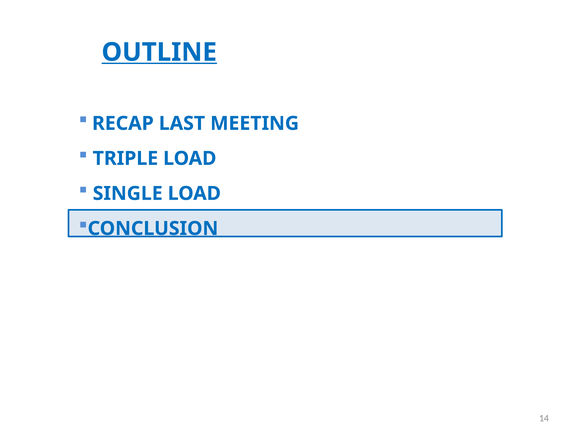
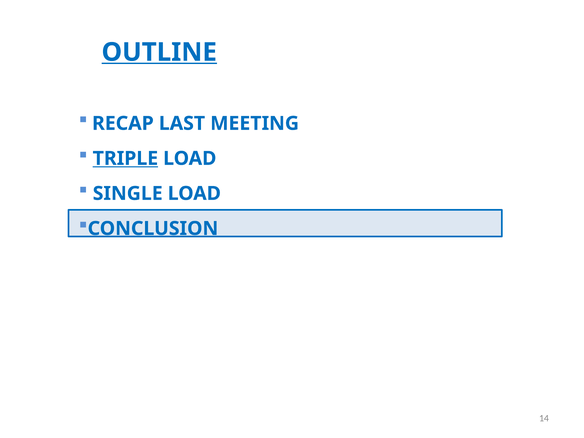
TRIPLE underline: none -> present
